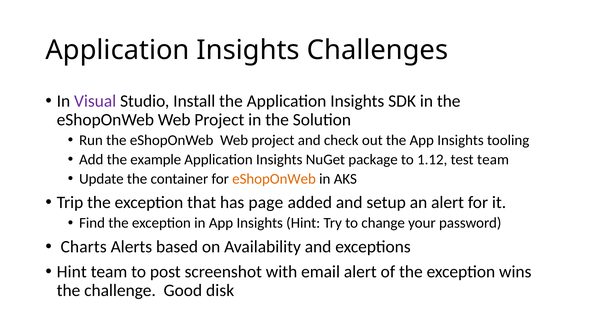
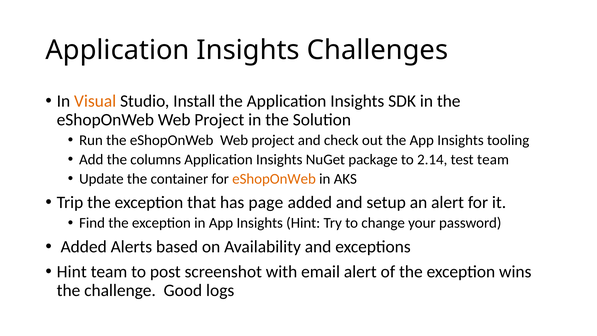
Visual colour: purple -> orange
example: example -> columns
1.12: 1.12 -> 2.14
Charts at (84, 247): Charts -> Added
disk: disk -> logs
